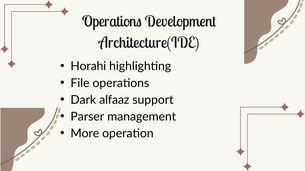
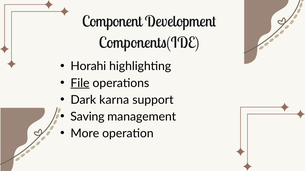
Operations at (112, 22): Operations -> Component
Architecture(IDE: Architecture(IDE -> Components(IDE
File underline: none -> present
alfaaz: alfaaz -> karna
Parser: Parser -> Saving
